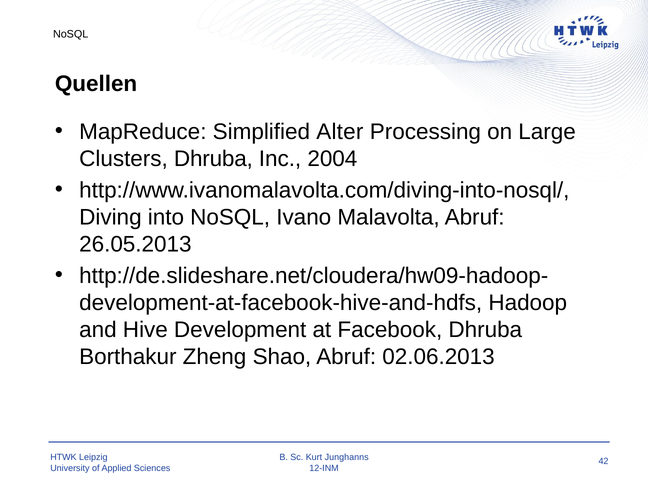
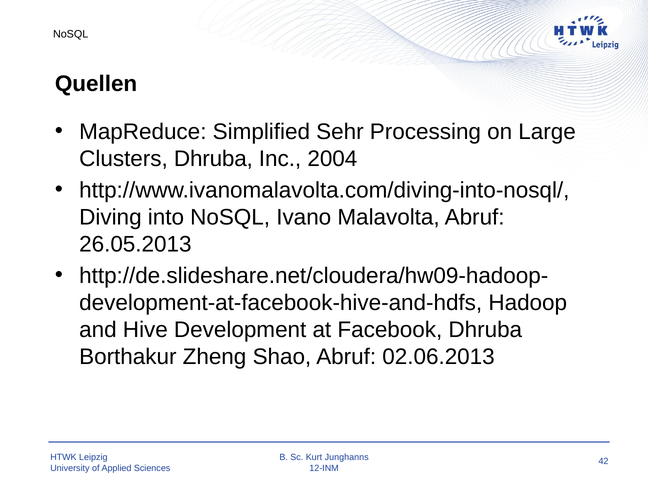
Alter: Alter -> Sehr
